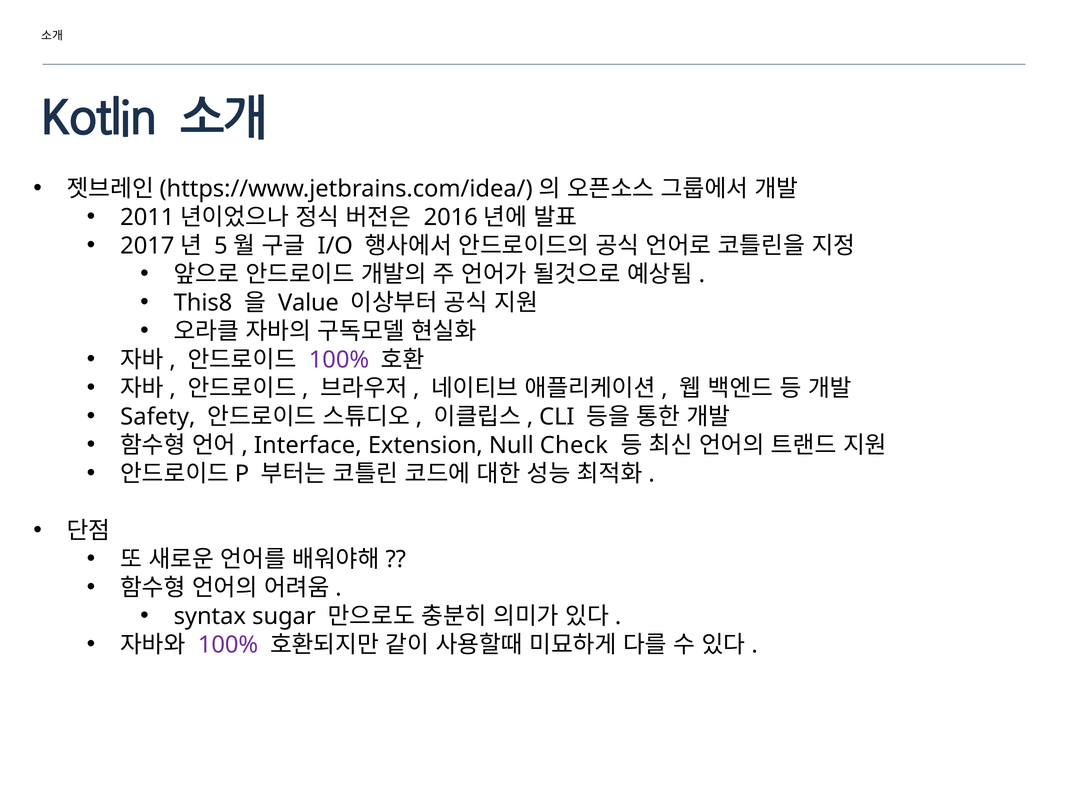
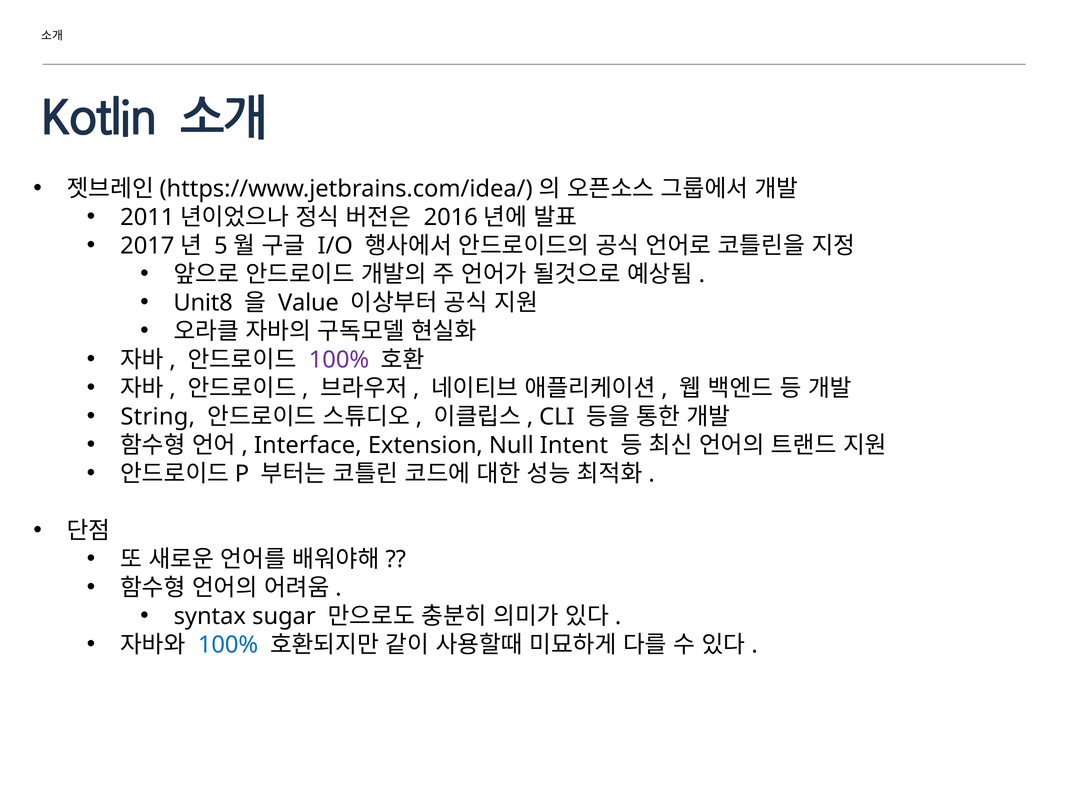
This8: This8 -> Unit8
Safety: Safety -> String
Check: Check -> Intent
100% at (228, 645) colour: purple -> blue
